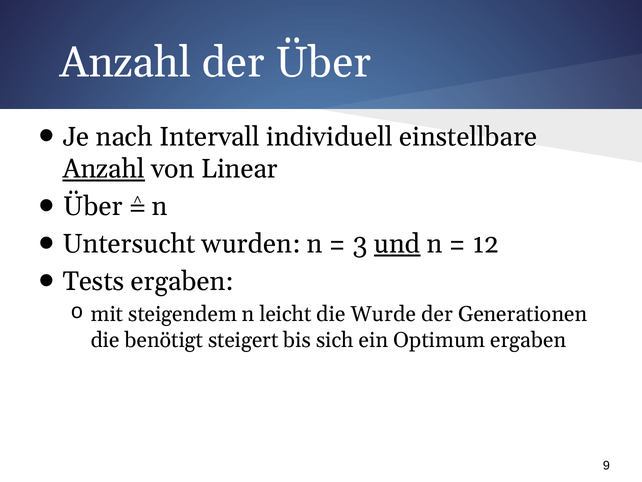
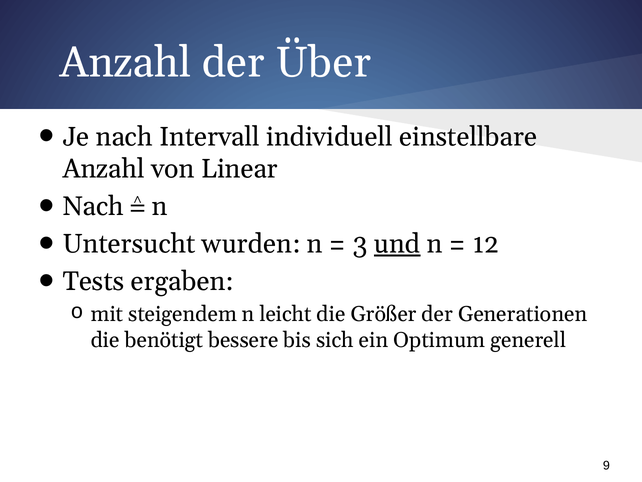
Anzahl at (104, 169) underline: present -> none
Über at (93, 206): Über -> Nach
Wurde: Wurde -> Größer
steigert: steigert -> bessere
Optimum ergaben: ergaben -> generell
